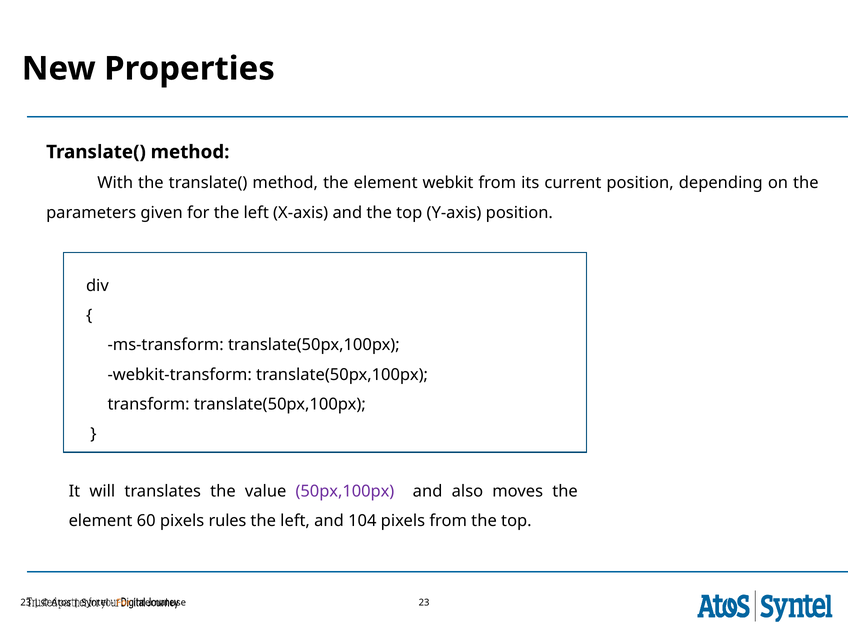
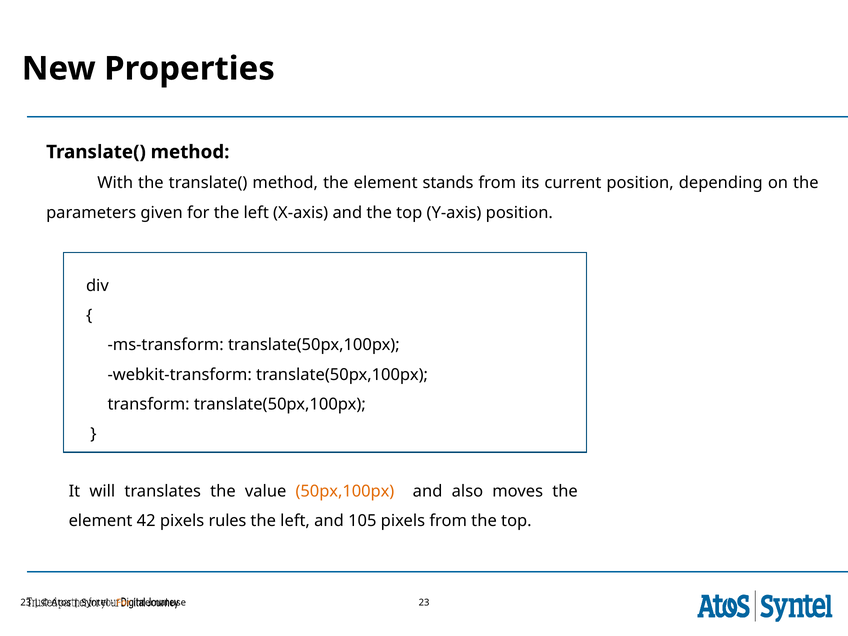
webkit: webkit -> stands
50px,100px colour: purple -> orange
60: 60 -> 42
104: 104 -> 105
